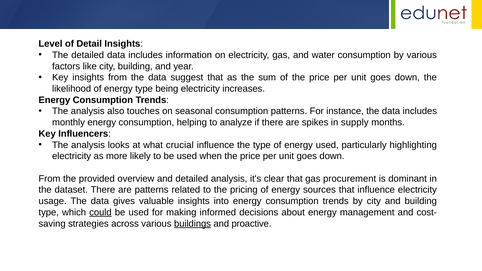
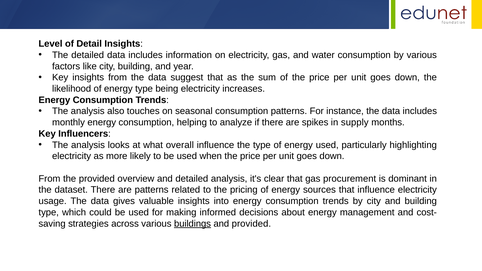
crucial: crucial -> overall
could underline: present -> none
and proactive: proactive -> provided
